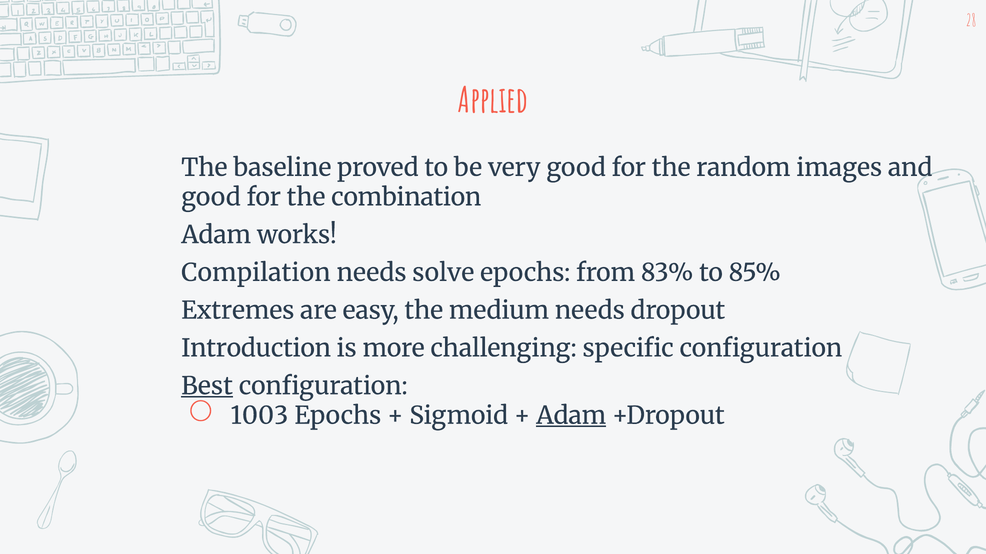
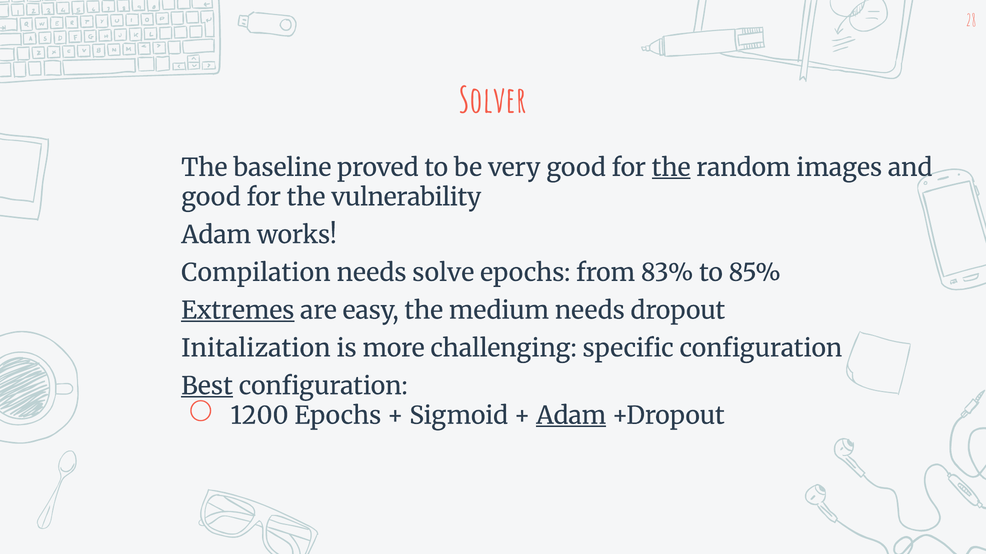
Applied: Applied -> Solver
the at (671, 168) underline: none -> present
combination: combination -> vulnerability
Extremes underline: none -> present
Introduction: Introduction -> Initalization
1003: 1003 -> 1200
